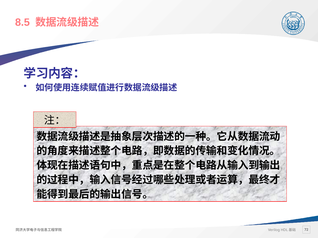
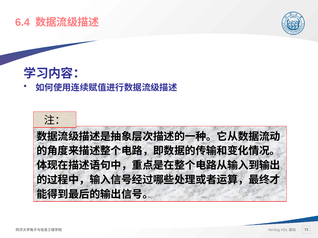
8.5: 8.5 -> 6.4
